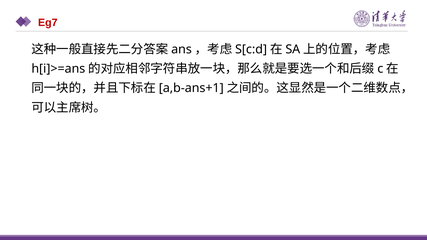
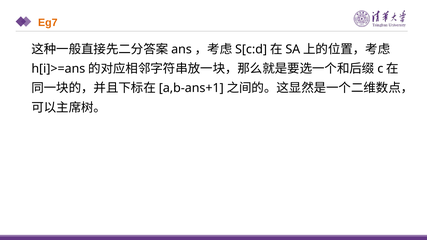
Eg7 colour: red -> orange
